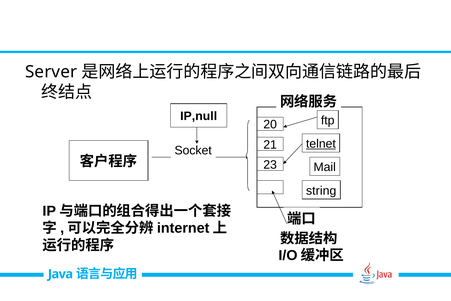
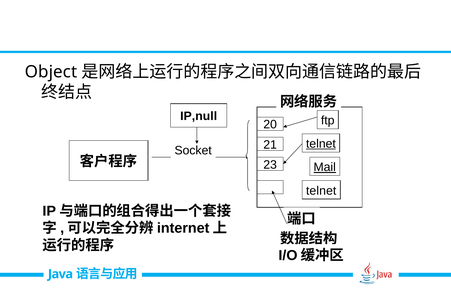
Server: Server -> Object
Mail underline: none -> present
string at (321, 190): string -> telnet
